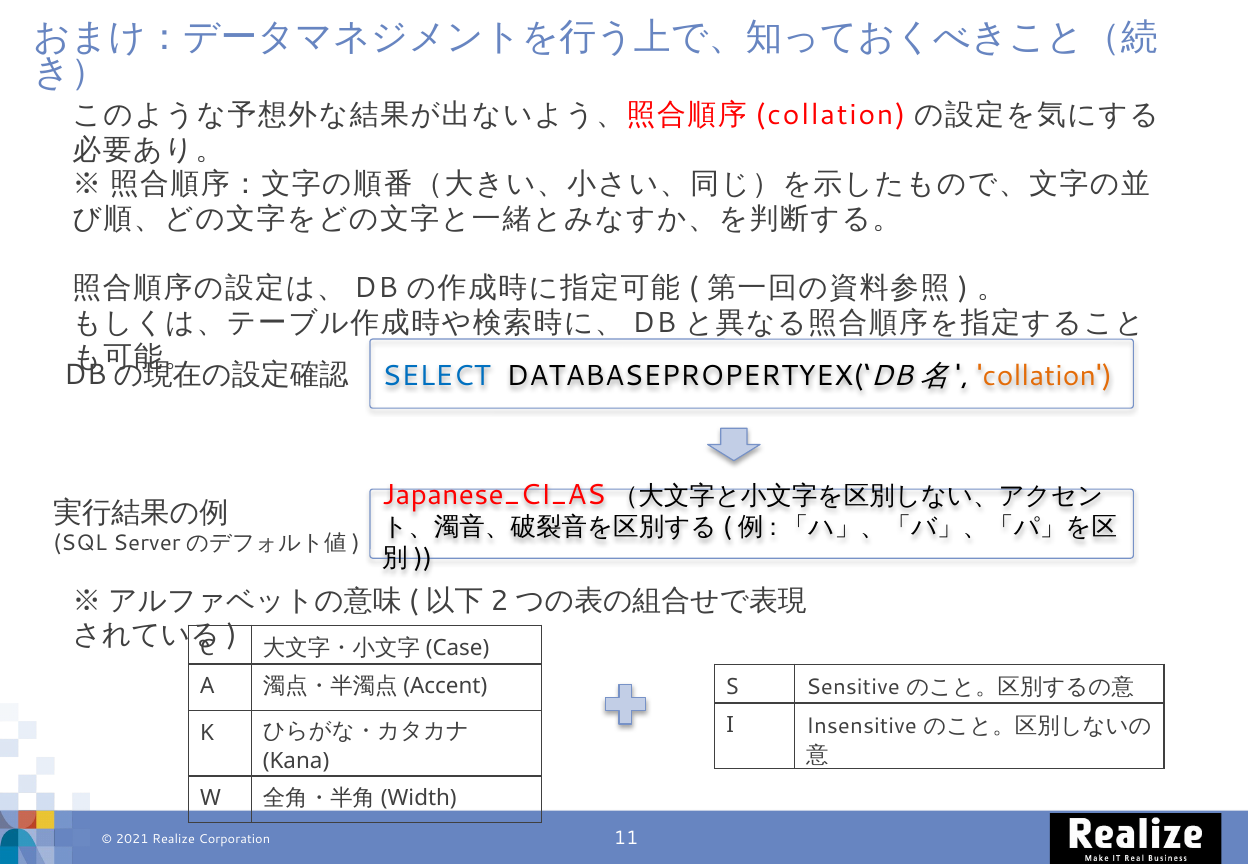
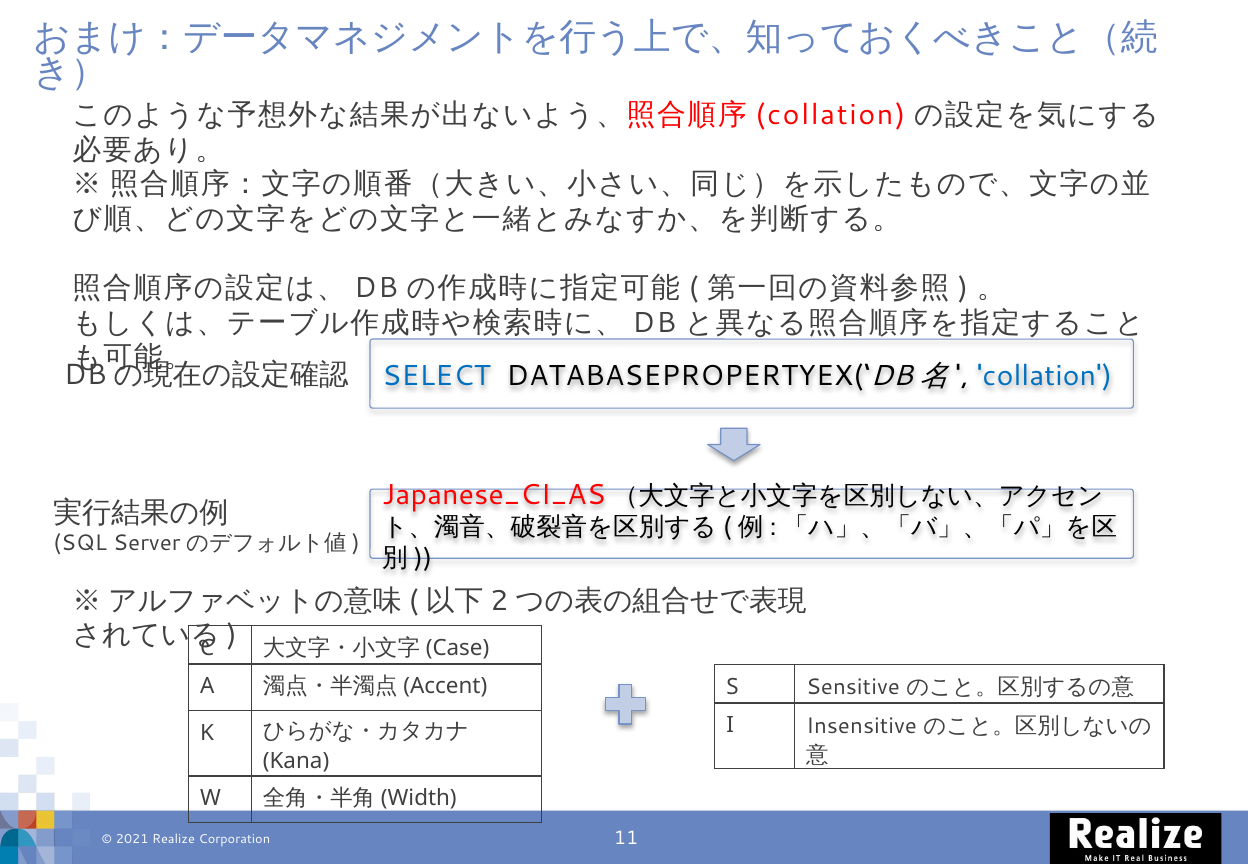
collation at (1045, 376) colour: orange -> blue
